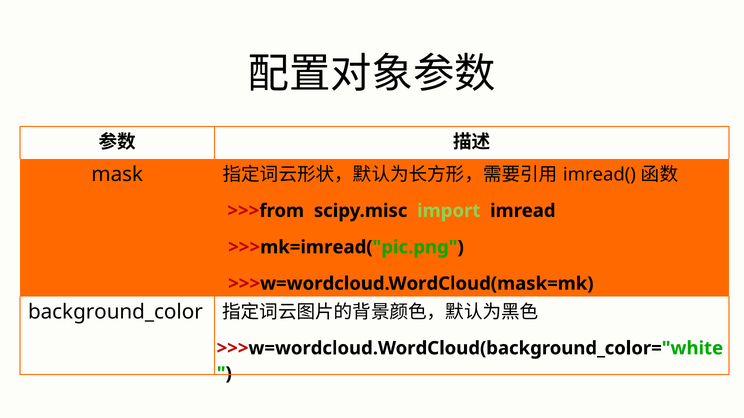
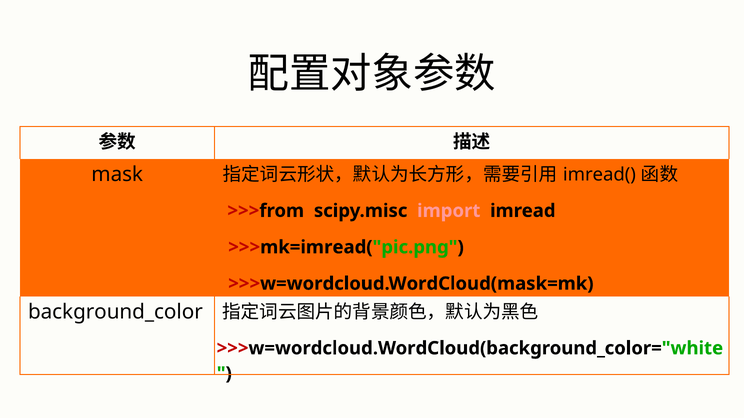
import colour: light green -> pink
